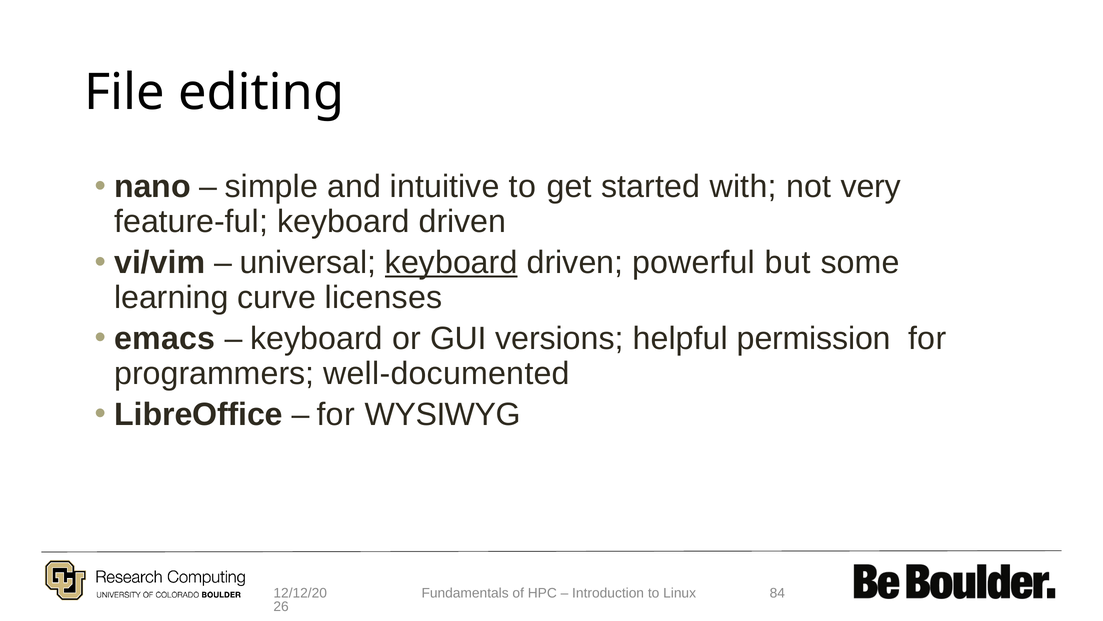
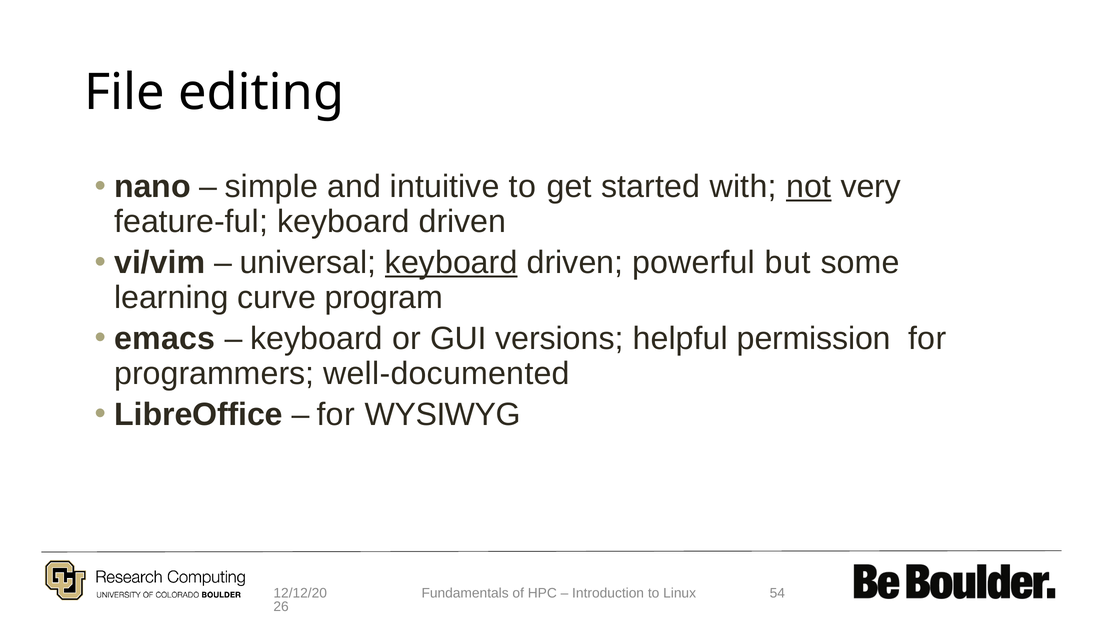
not underline: none -> present
licenses: licenses -> program
84: 84 -> 54
